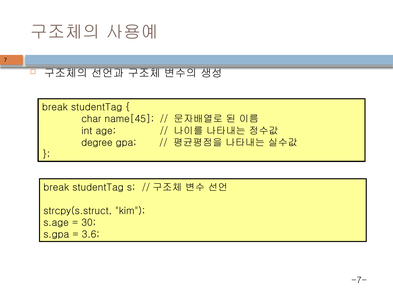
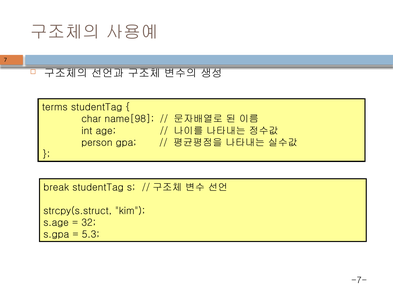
break at (55, 108): break -> terms
name[45: name[45 -> name[98
degree: degree -> person
30: 30 -> 32
3.6: 3.6 -> 5.3
